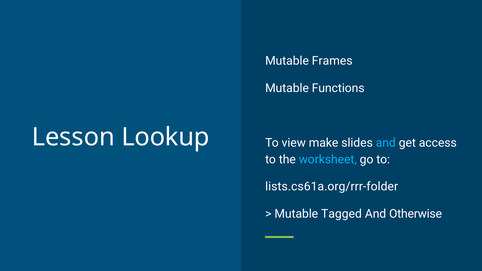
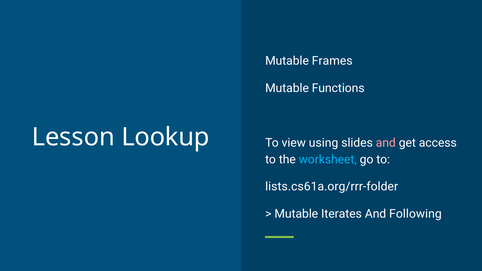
make: make -> using
and at (386, 143) colour: light blue -> pink
Tagged: Tagged -> Iterates
Otherwise: Otherwise -> Following
